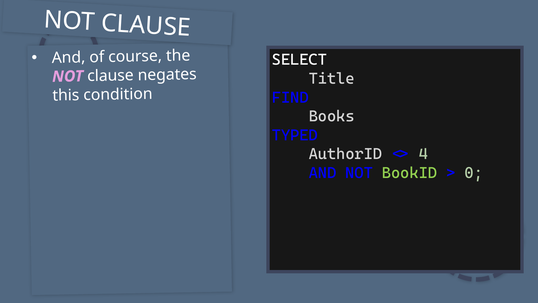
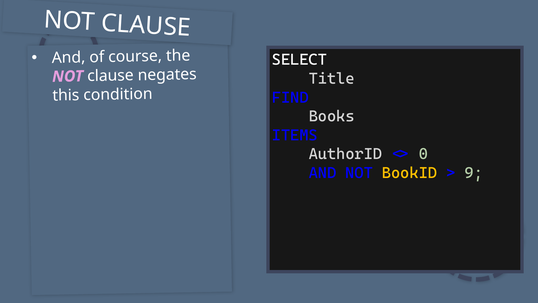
TYPED: TYPED -> ITEMS
4: 4 -> 0
BookID colour: light green -> yellow
0: 0 -> 9
